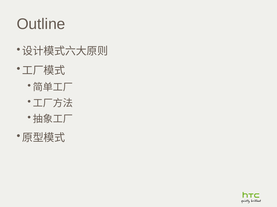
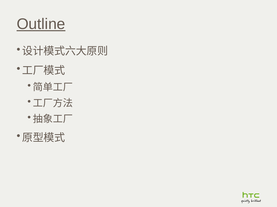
Outline underline: none -> present
